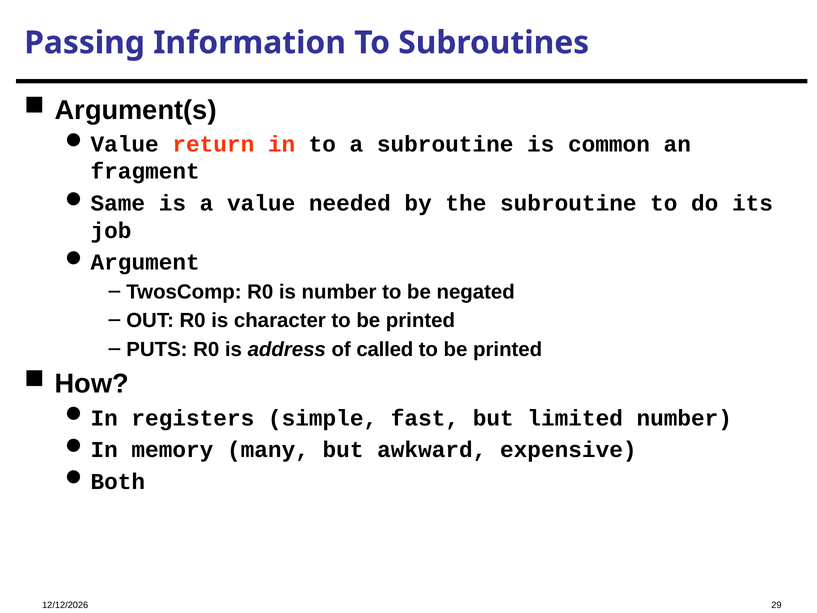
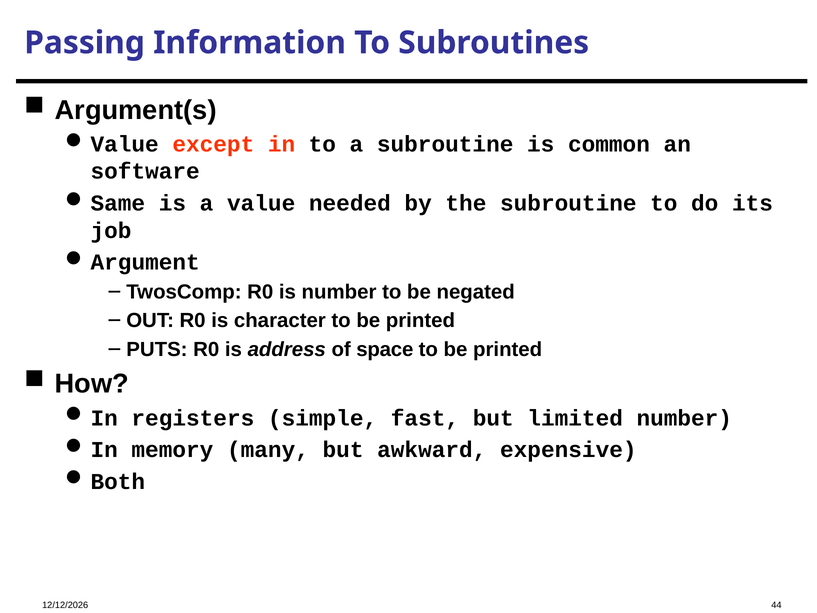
return: return -> except
fragment: fragment -> software
called: called -> space
29: 29 -> 44
